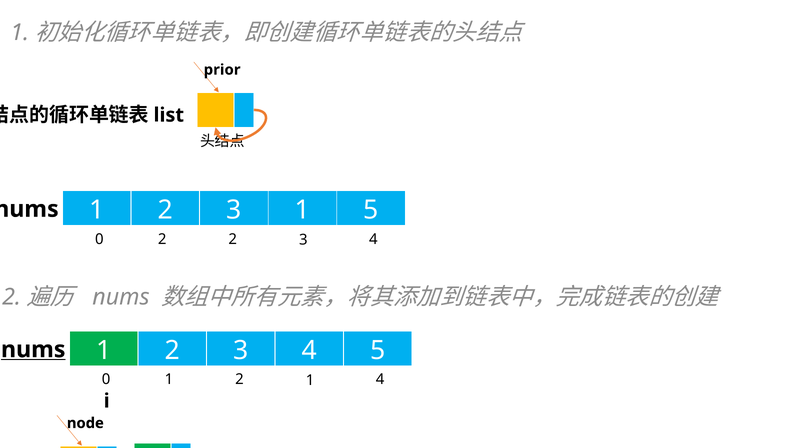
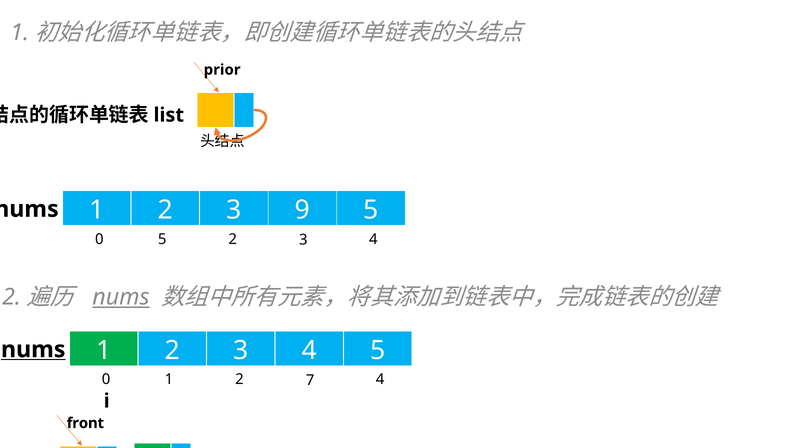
3 1: 1 -> 9
0 2: 2 -> 5
nums at (121, 297) underline: none -> present
2 1: 1 -> 7
node: node -> front
